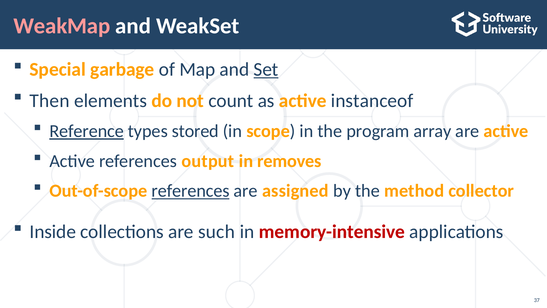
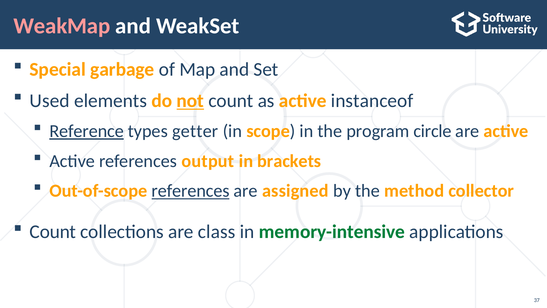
Set underline: present -> none
Then: Then -> Used
not underline: none -> present
stored: stored -> getter
array: array -> circle
removes: removes -> brackets
Inside at (53, 232): Inside -> Count
such: such -> class
memory-intensive colour: red -> green
